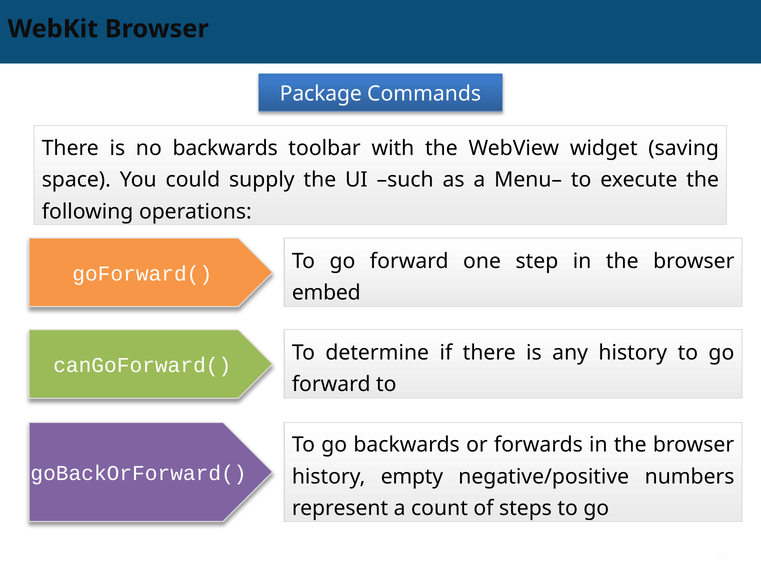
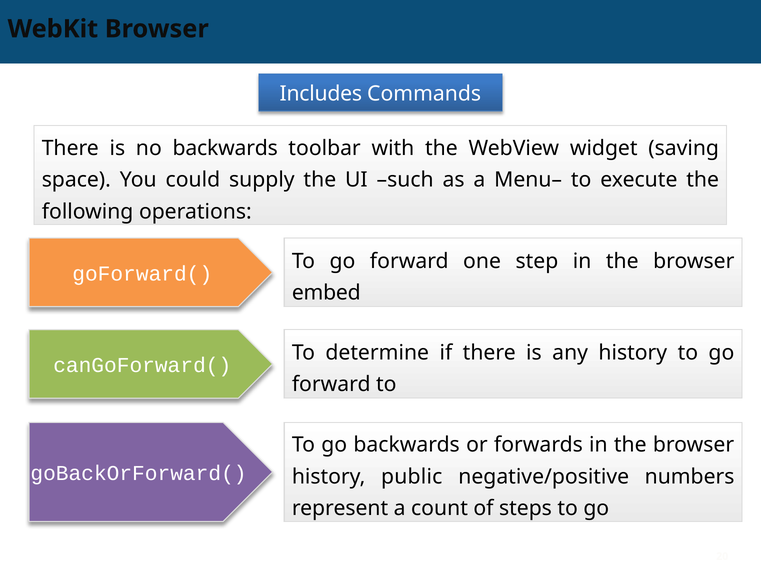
Package: Package -> Includes
empty: empty -> public
